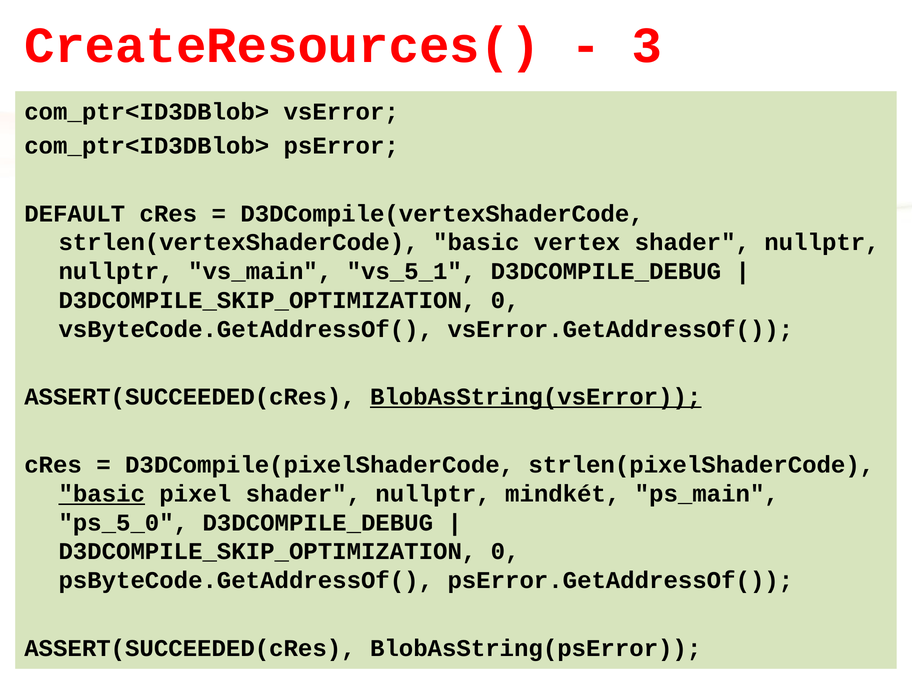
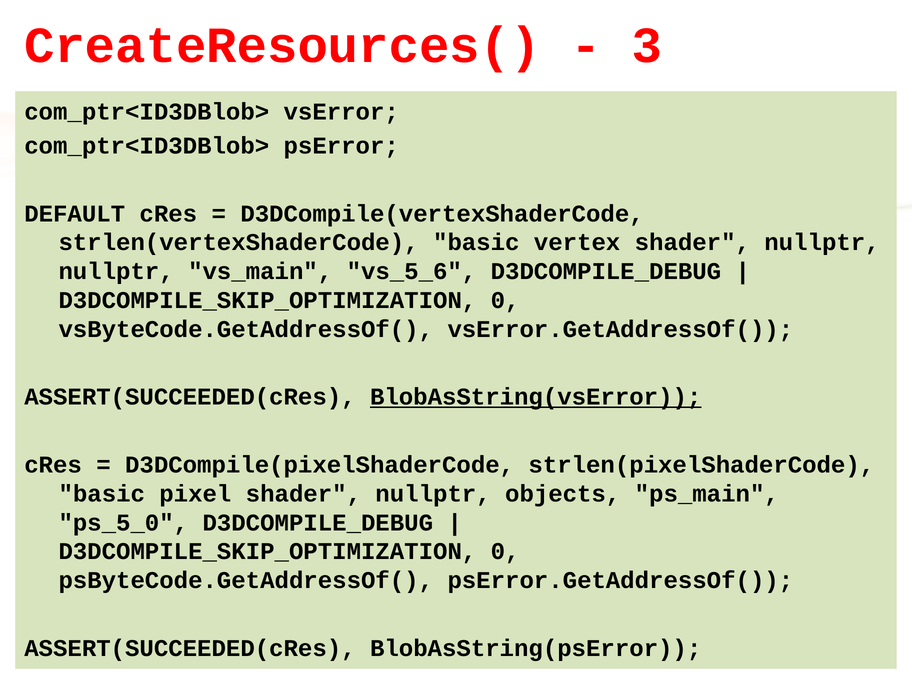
vs_5_1: vs_5_1 -> vs_5_6
basic at (102, 494) underline: present -> none
mindkét: mindkét -> objects
